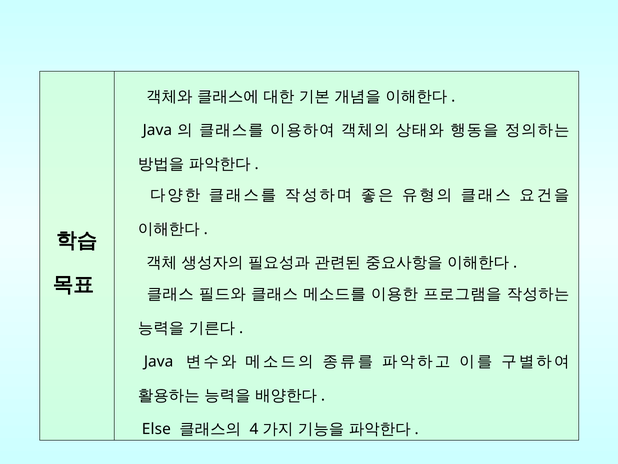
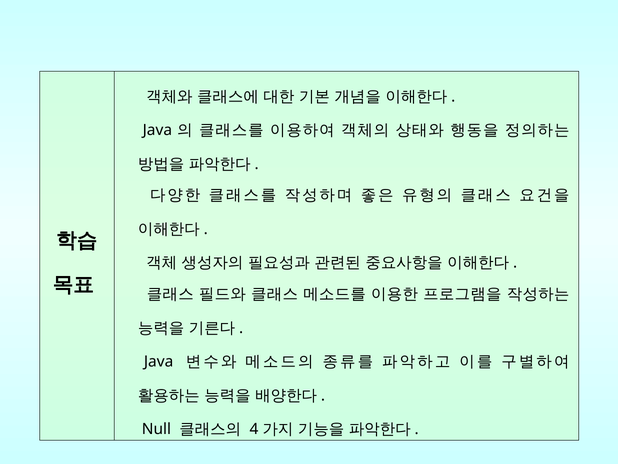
Else: Else -> Null
